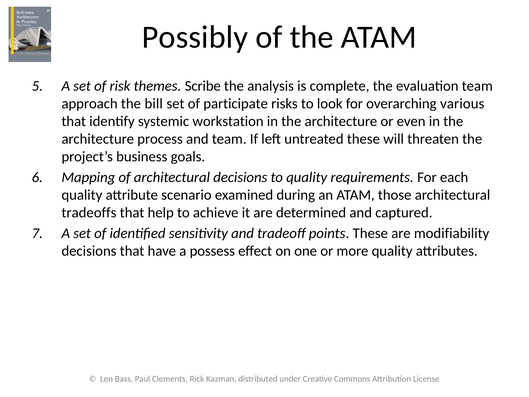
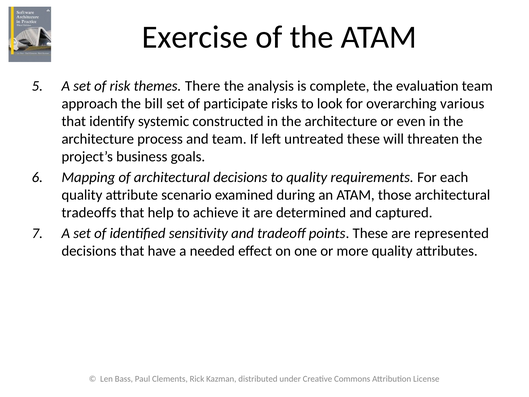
Possibly: Possibly -> Exercise
Scribe: Scribe -> There
workstation: workstation -> constructed
modifiability: modifiability -> represented
possess: possess -> needed
